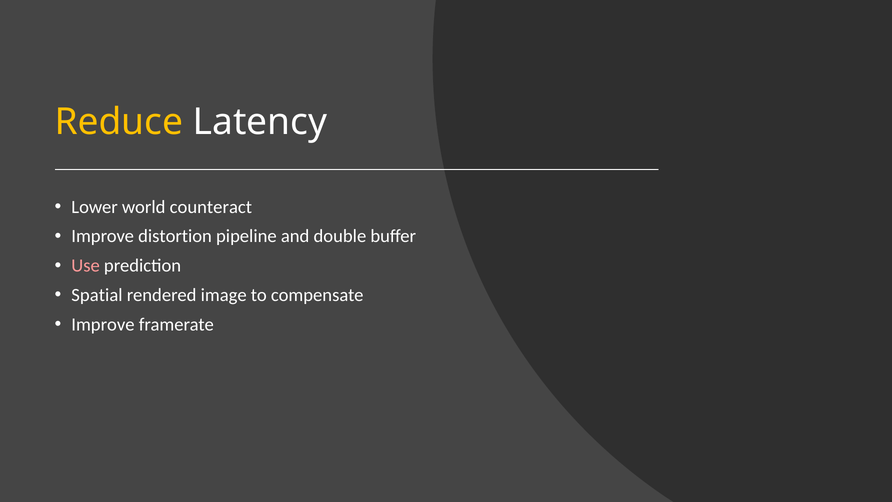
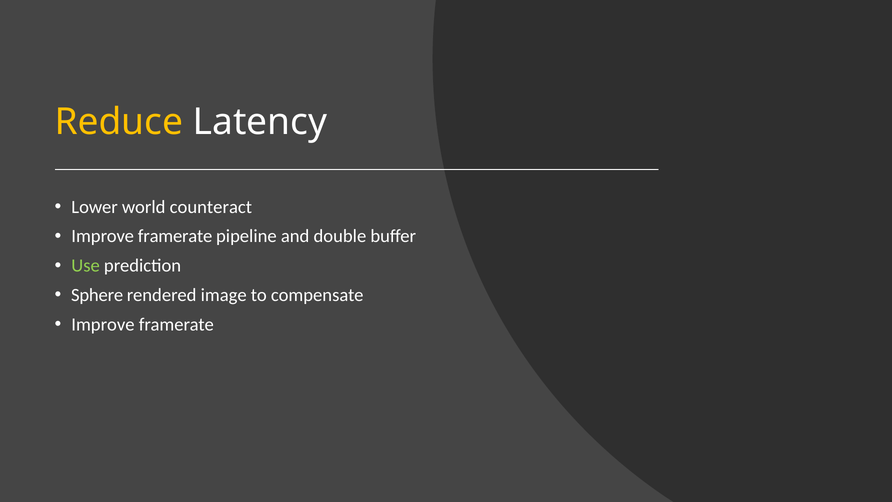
distortion at (175, 236): distortion -> framerate
Use colour: pink -> light green
Spatial: Spatial -> Sphere
